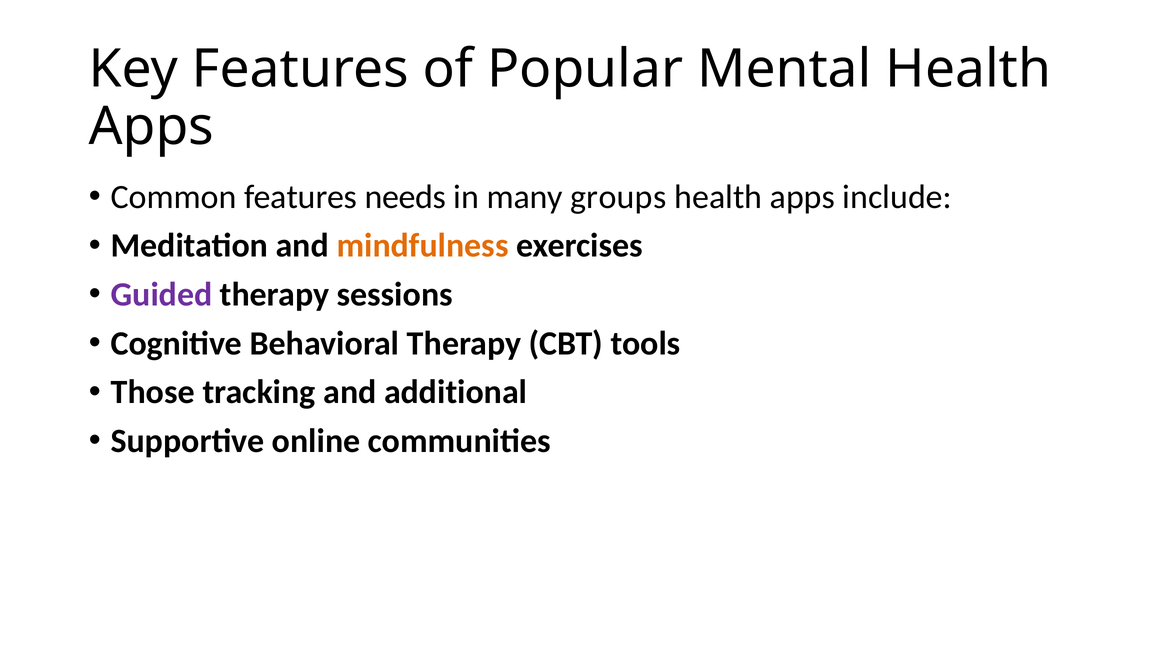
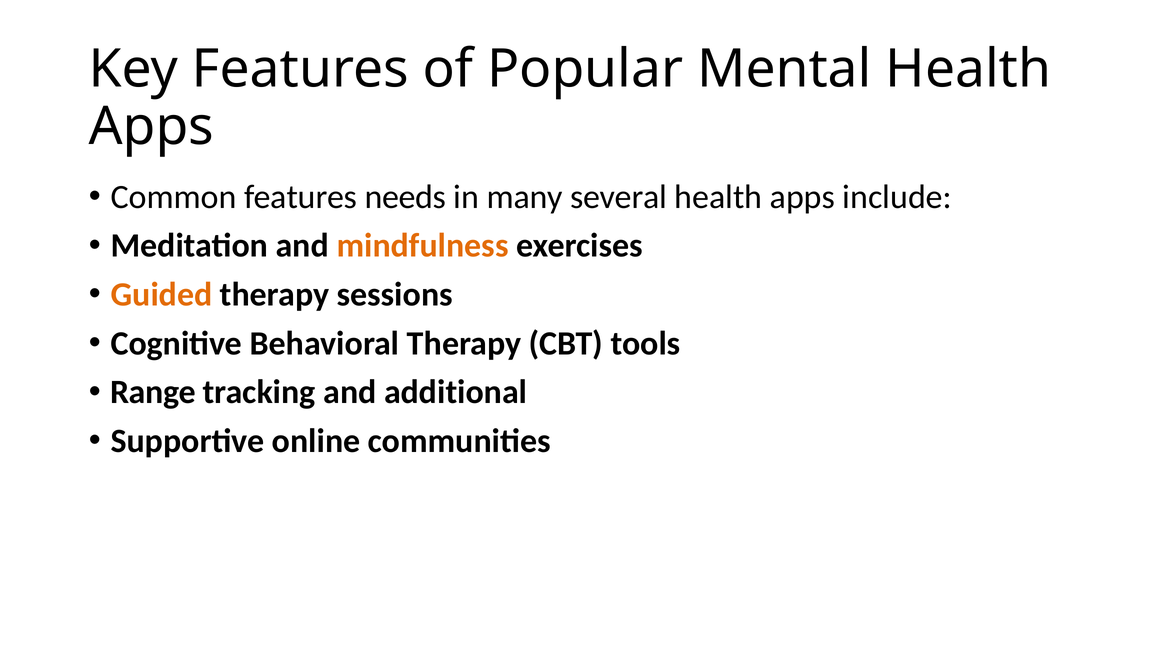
groups: groups -> several
Guided colour: purple -> orange
Those: Those -> Range
